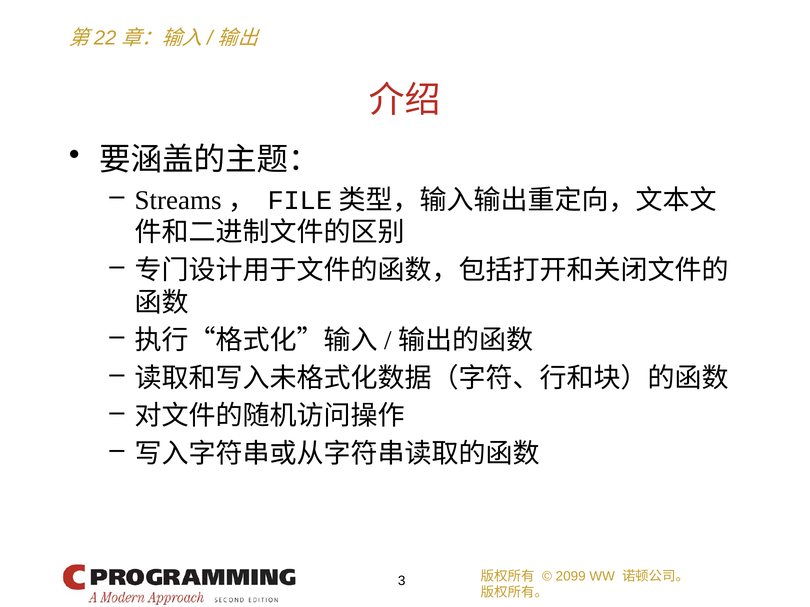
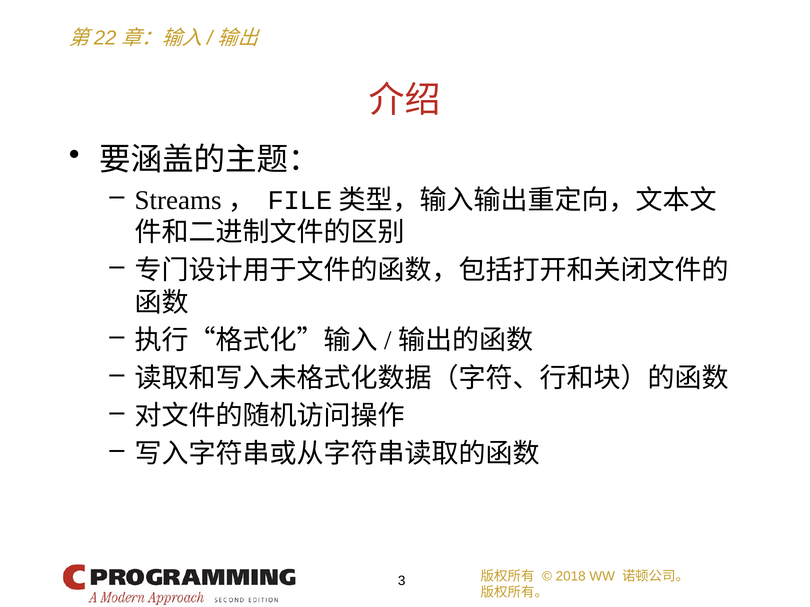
2099: 2099 -> 2018
